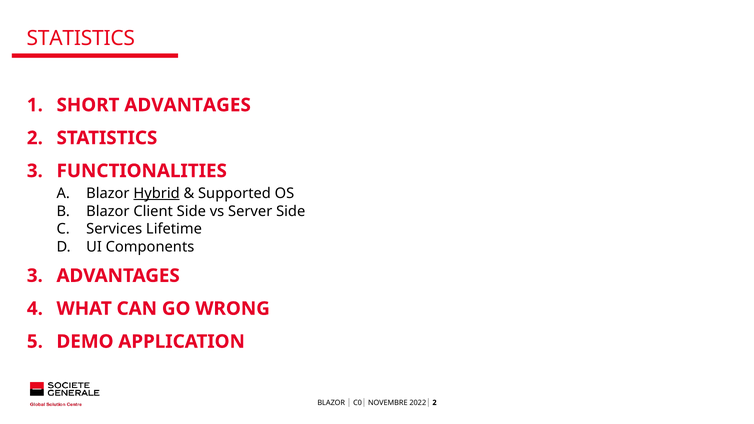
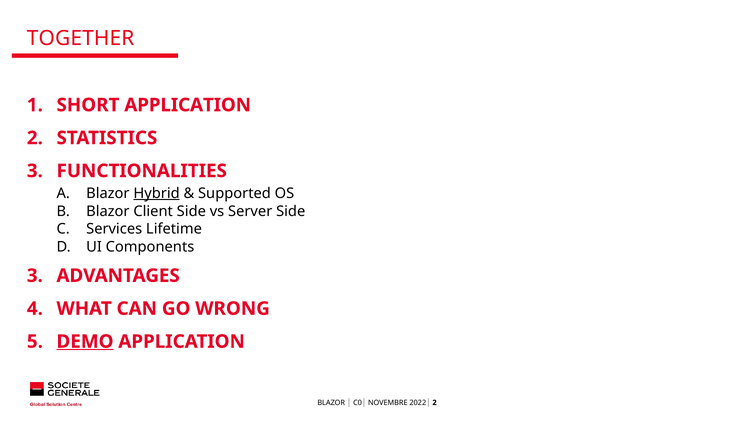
STATISTICS at (81, 38): STATISTICS -> TOGETHER
SHORT ADVANTAGES: ADVANTAGES -> APPLICATION
DEMO underline: none -> present
